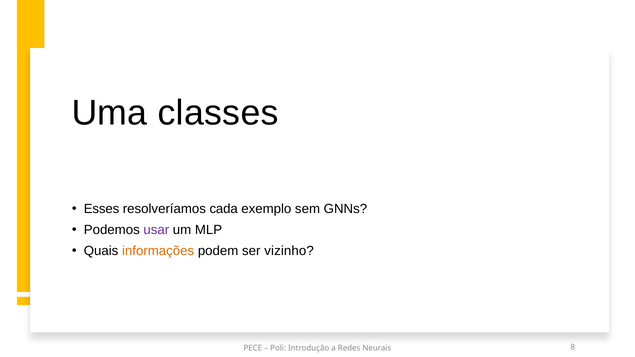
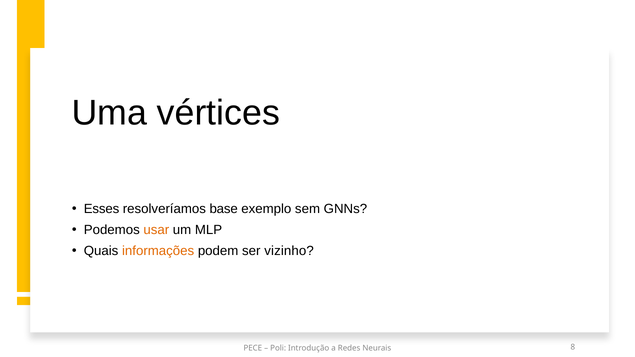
classes: classes -> vértices
cada: cada -> base
usar colour: purple -> orange
